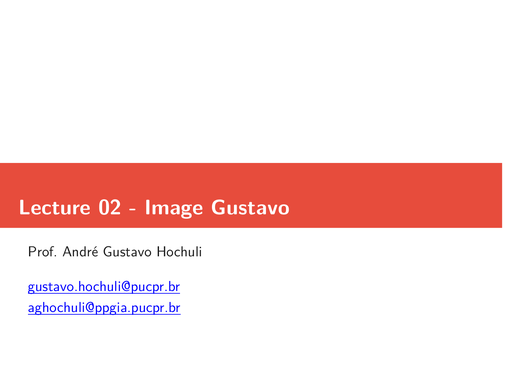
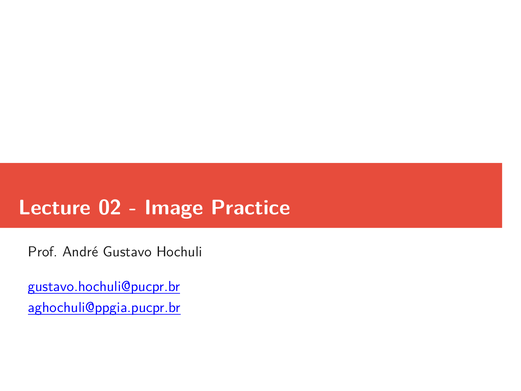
Image Gustavo: Gustavo -> Practice
